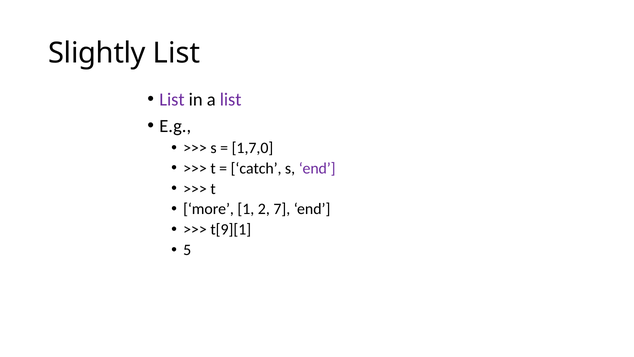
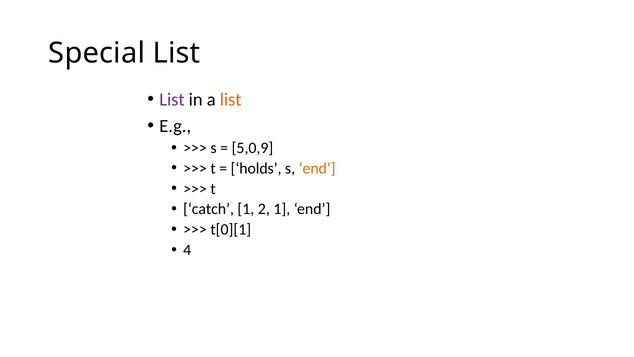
Slightly: Slightly -> Special
list at (231, 99) colour: purple -> orange
1,7,0: 1,7,0 -> 5,0,9
catch: catch -> holds
end at (317, 168) colour: purple -> orange
more: more -> catch
2 7: 7 -> 1
t[9][1: t[9][1 -> t[0][1
5: 5 -> 4
